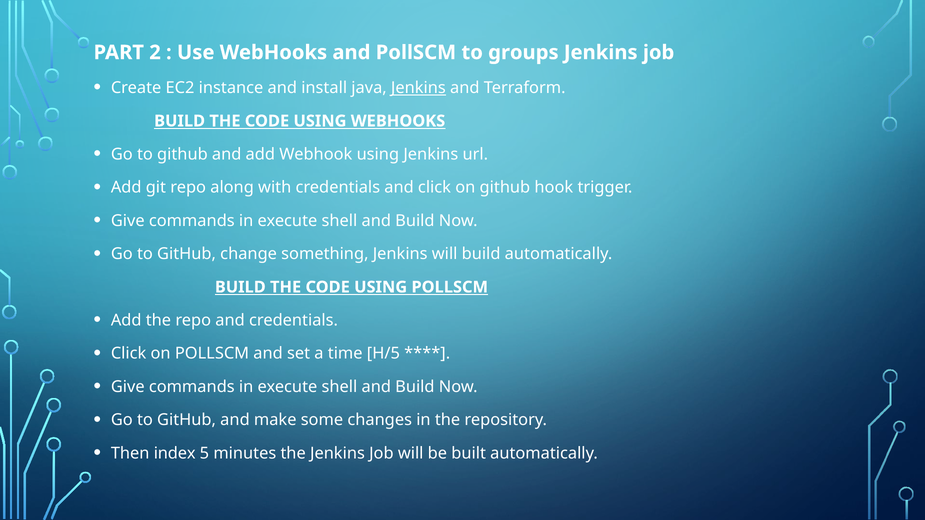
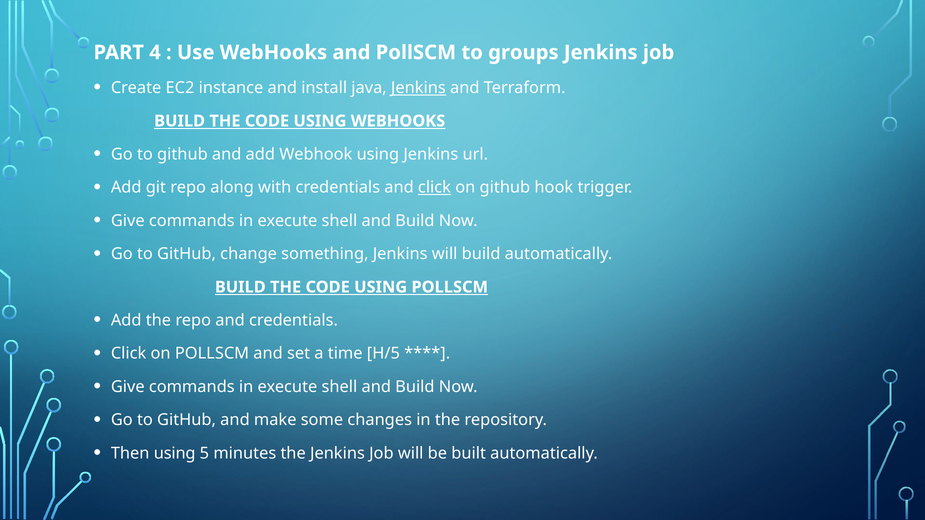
2: 2 -> 4
click at (434, 188) underline: none -> present
Then index: index -> using
